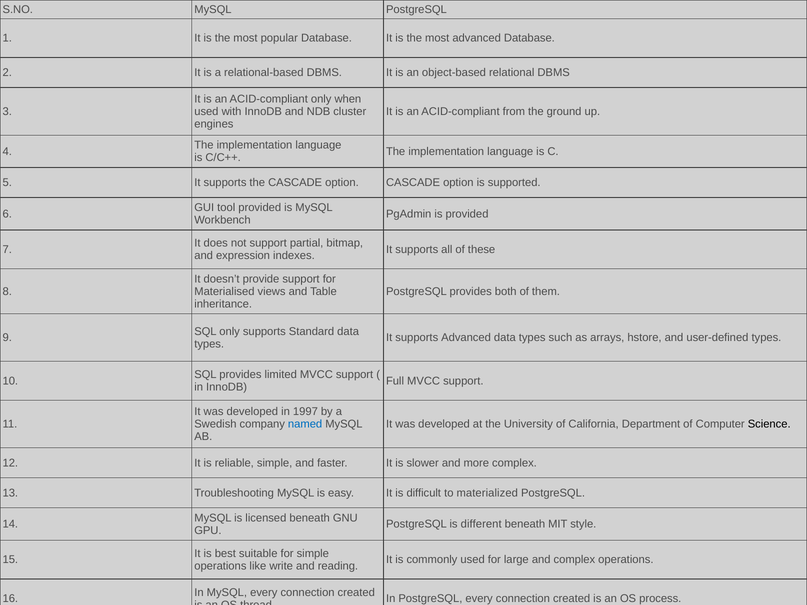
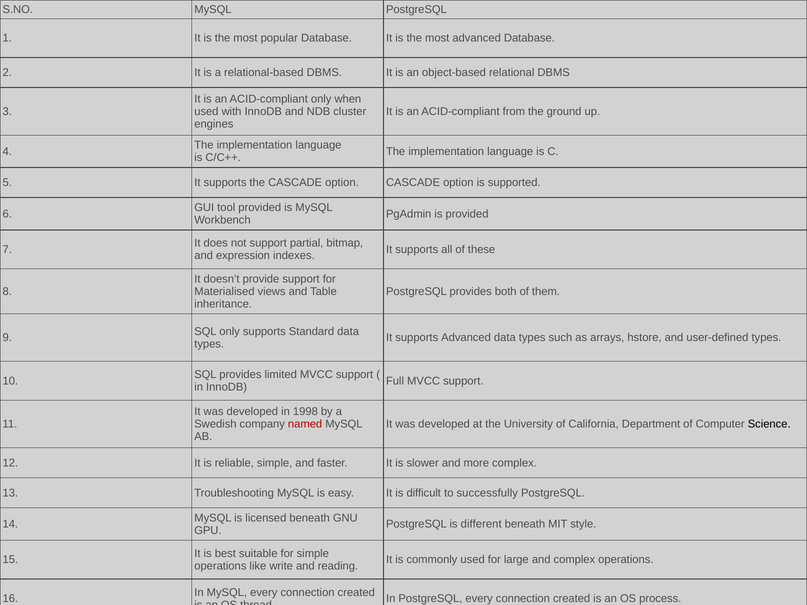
1997: 1997 -> 1998
named colour: blue -> red
materialized: materialized -> successfully
